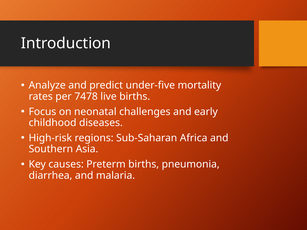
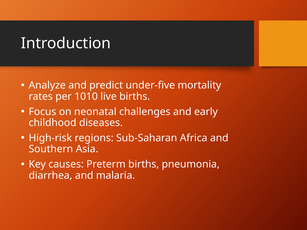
7478: 7478 -> 1010
